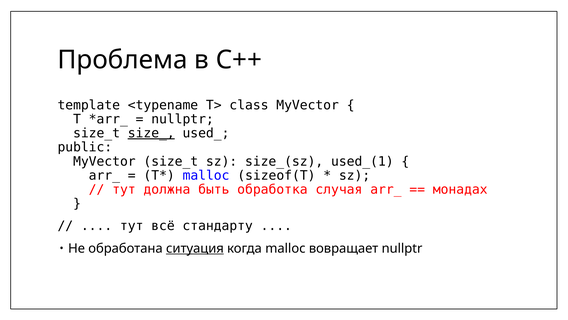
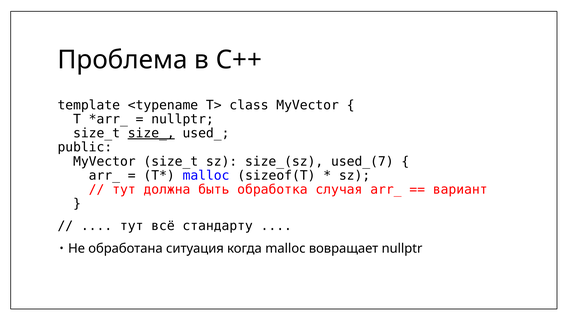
used_(1: used_(1 -> used_(7
монадах: монадах -> вариант
ситуация underline: present -> none
